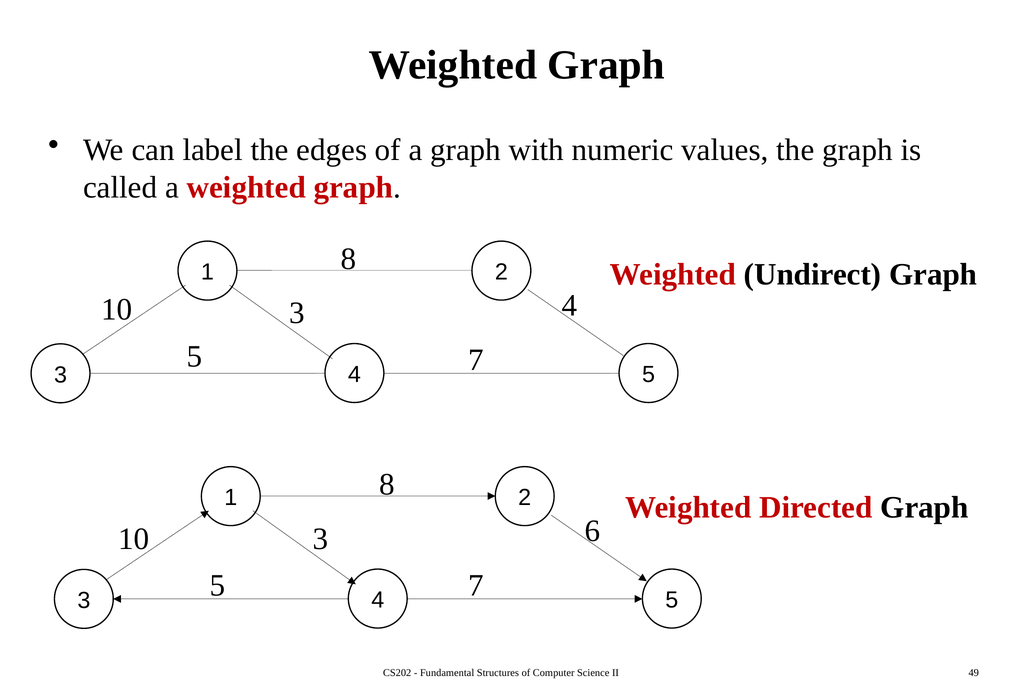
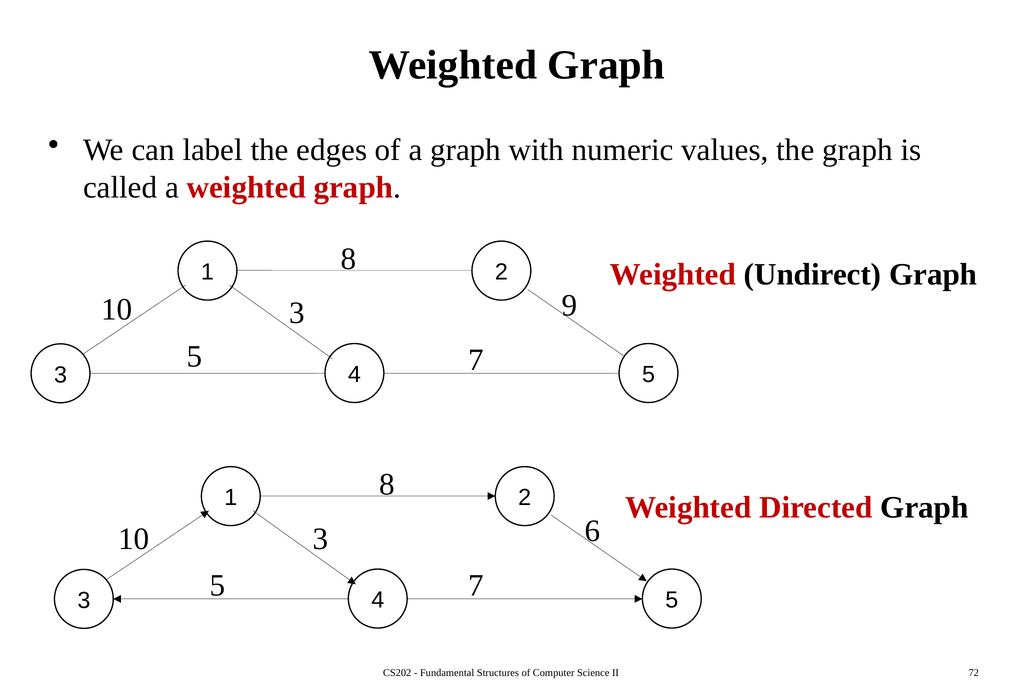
3 4: 4 -> 9
49: 49 -> 72
